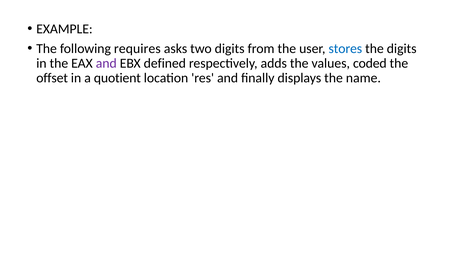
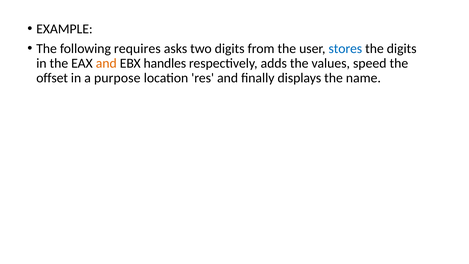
and at (106, 63) colour: purple -> orange
defined: defined -> handles
coded: coded -> speed
quotient: quotient -> purpose
